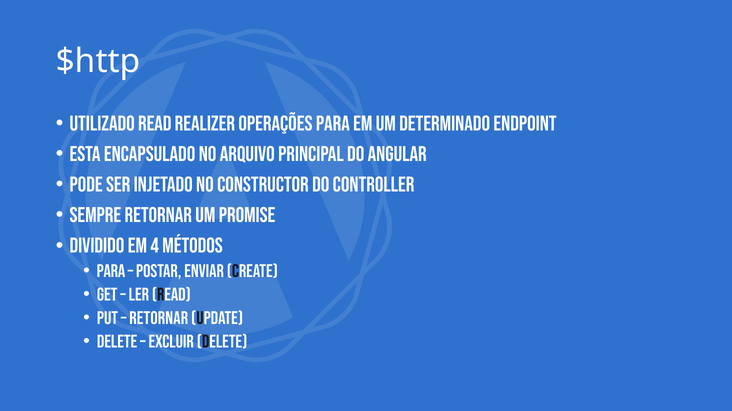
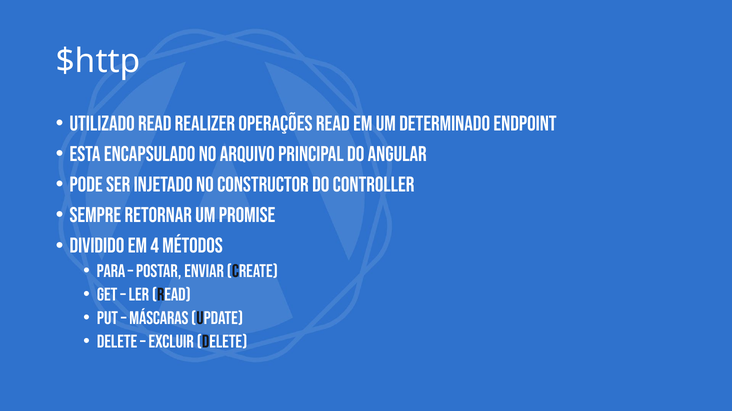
operações para: para -> read
Retornar at (159, 319): Retornar -> Máscaras
